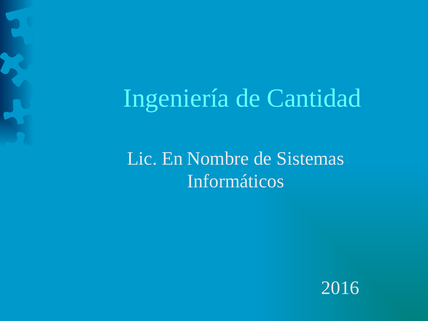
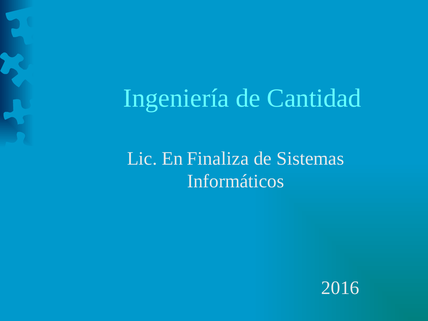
Nombre: Nombre -> Finaliza
